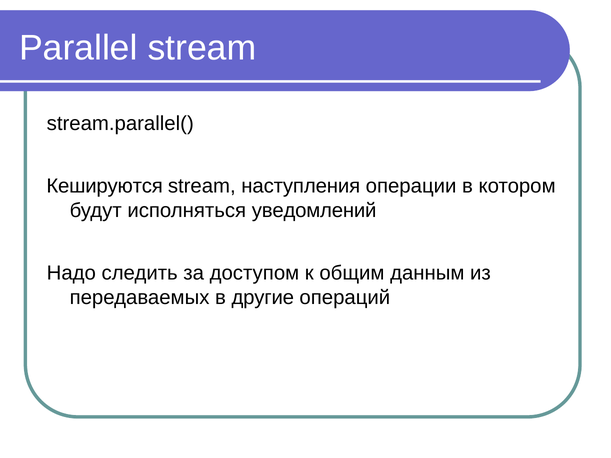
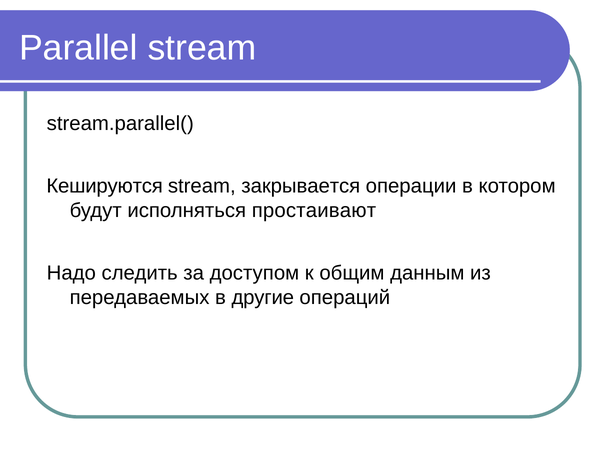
наступления: наступления -> закрывается
уведомлений: уведомлений -> простаивают
